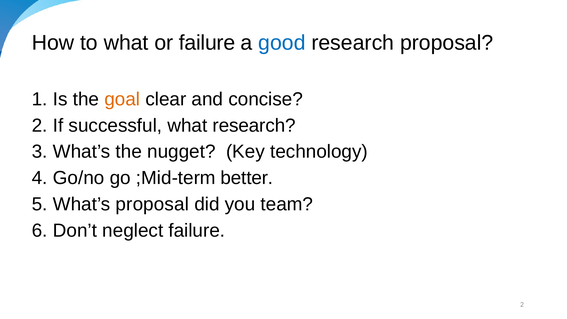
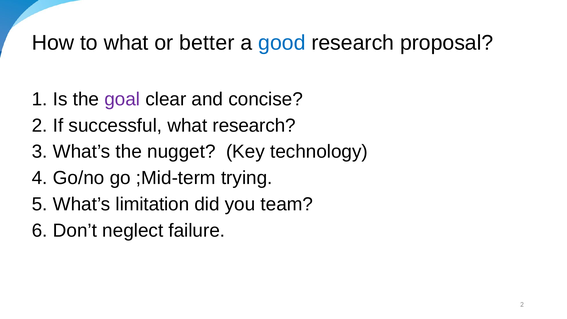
or failure: failure -> better
goal colour: orange -> purple
better: better -> trying
What’s proposal: proposal -> limitation
